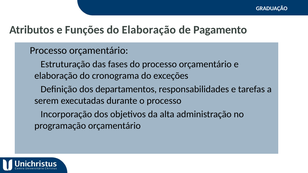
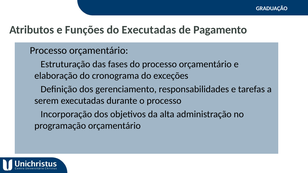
do Elaboração: Elaboração -> Executadas
departamentos: departamentos -> gerenciamento
